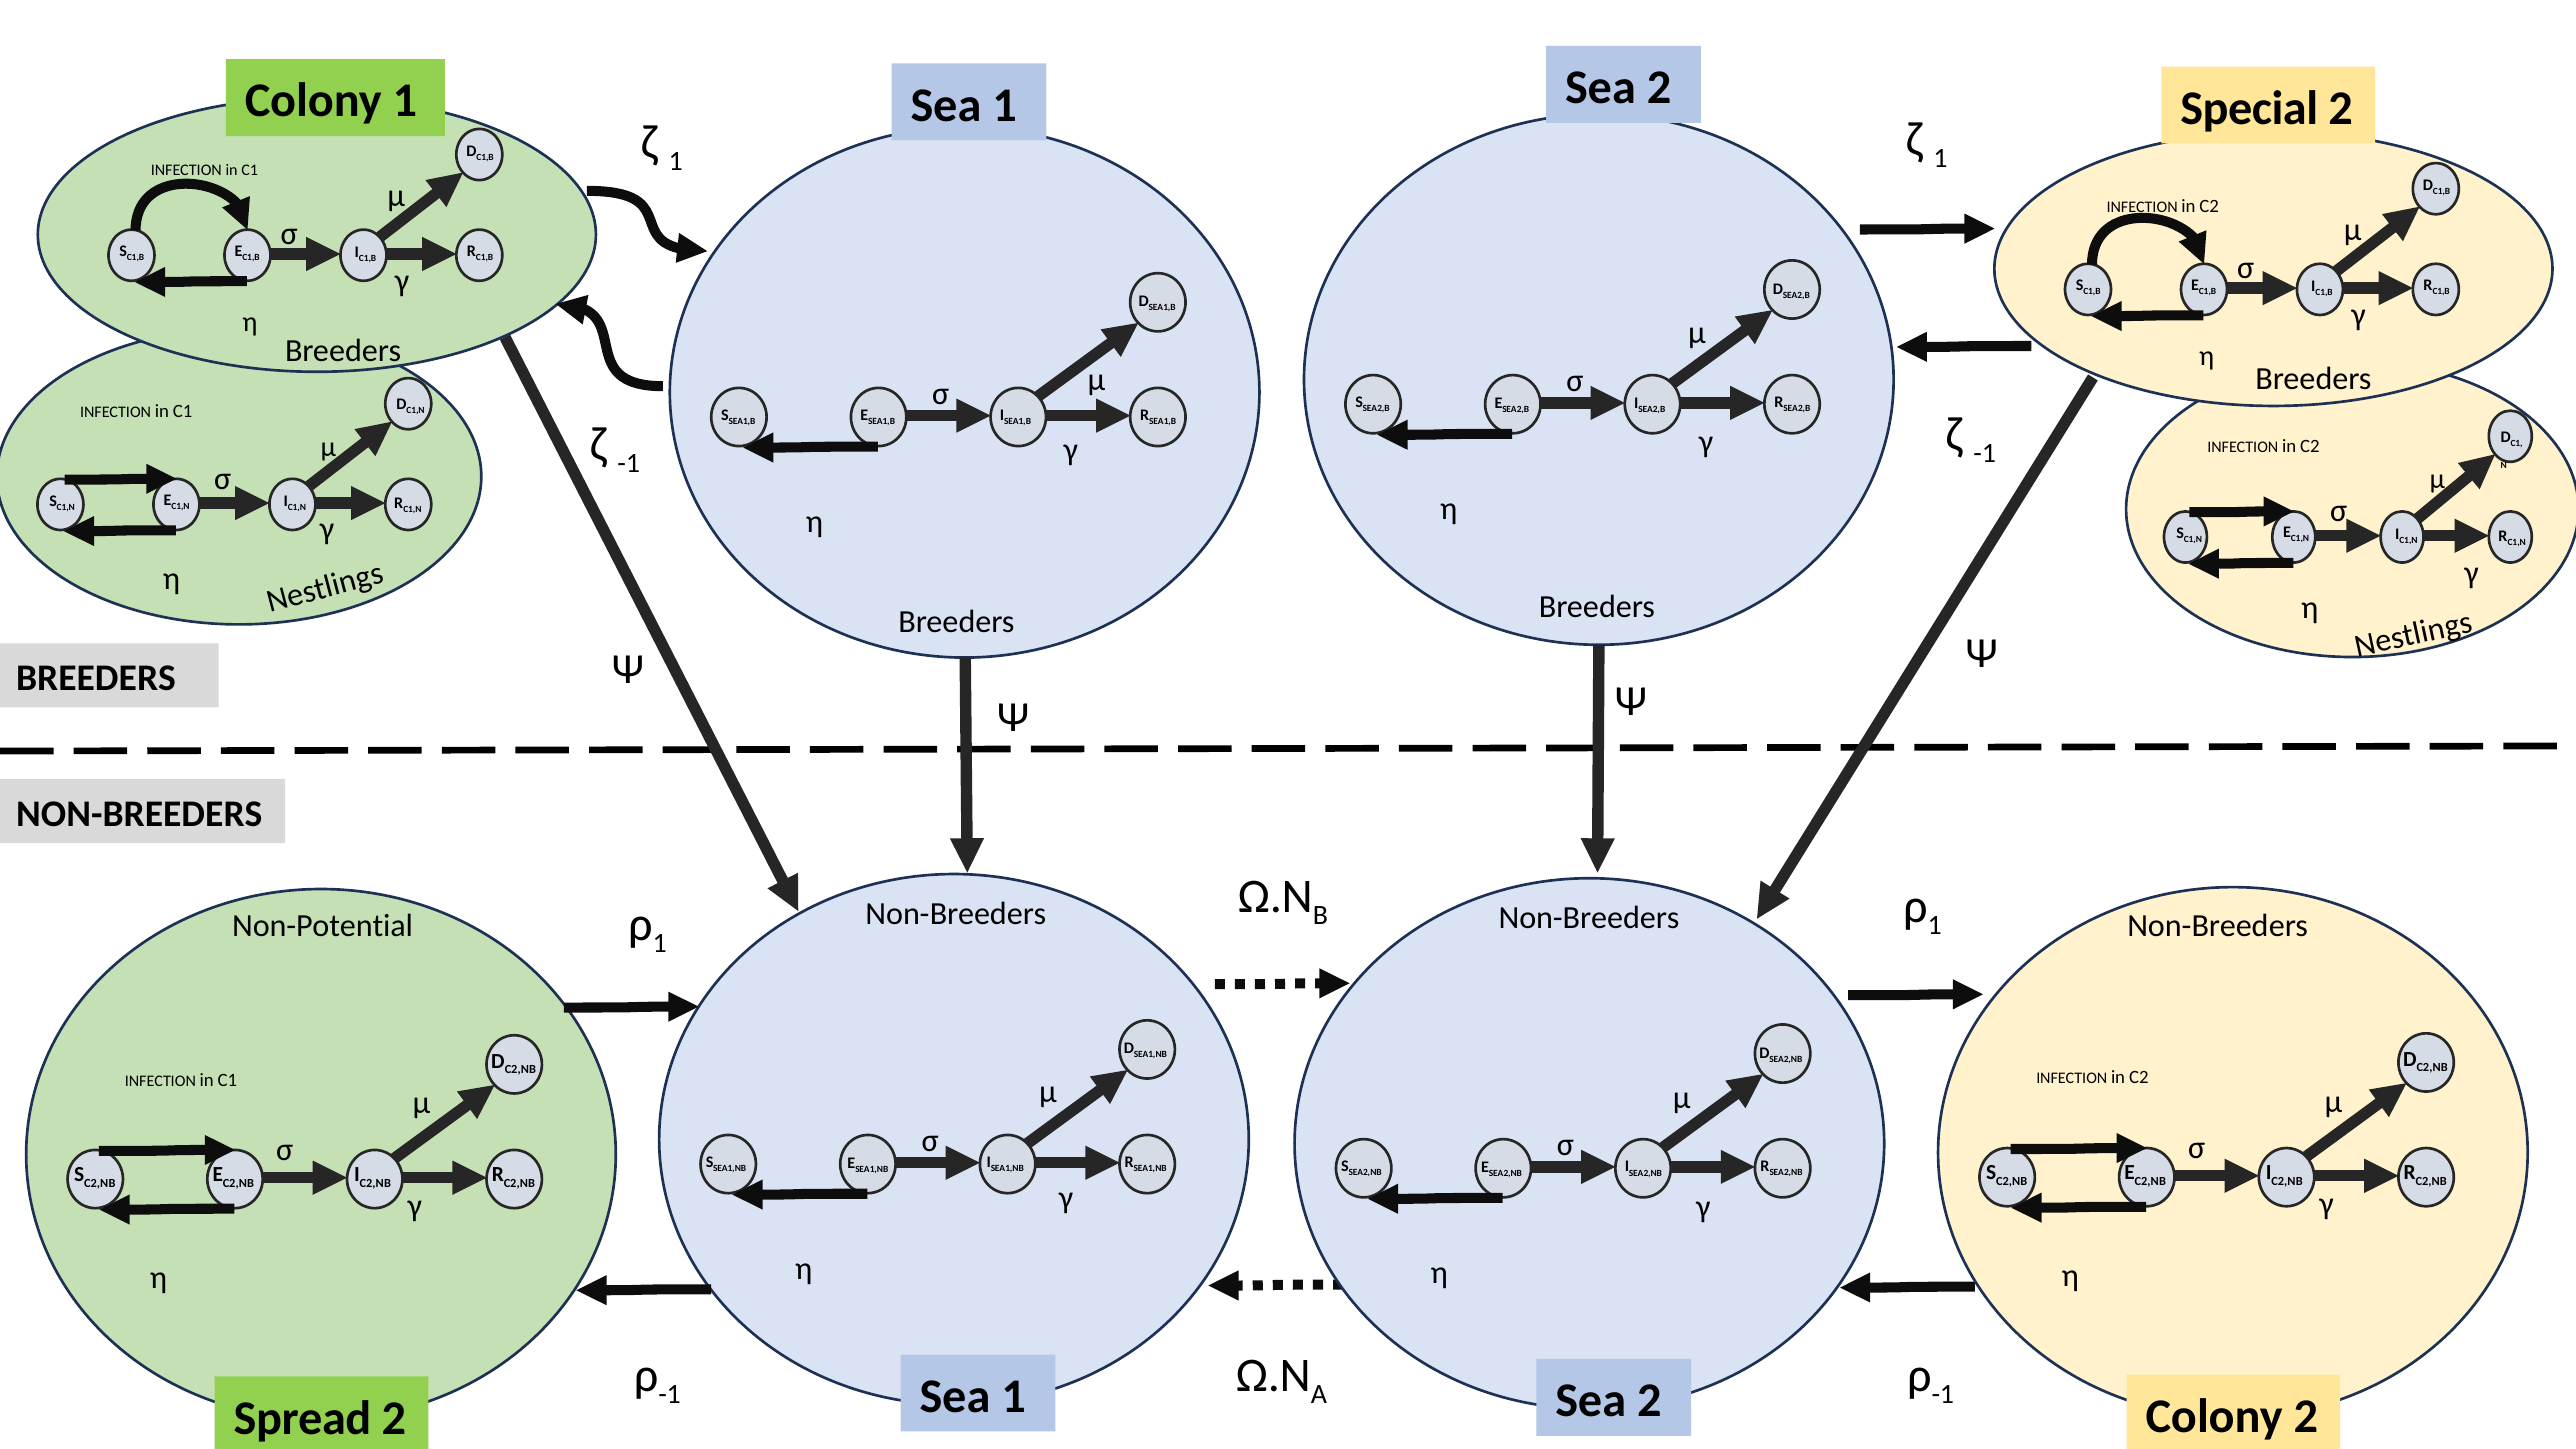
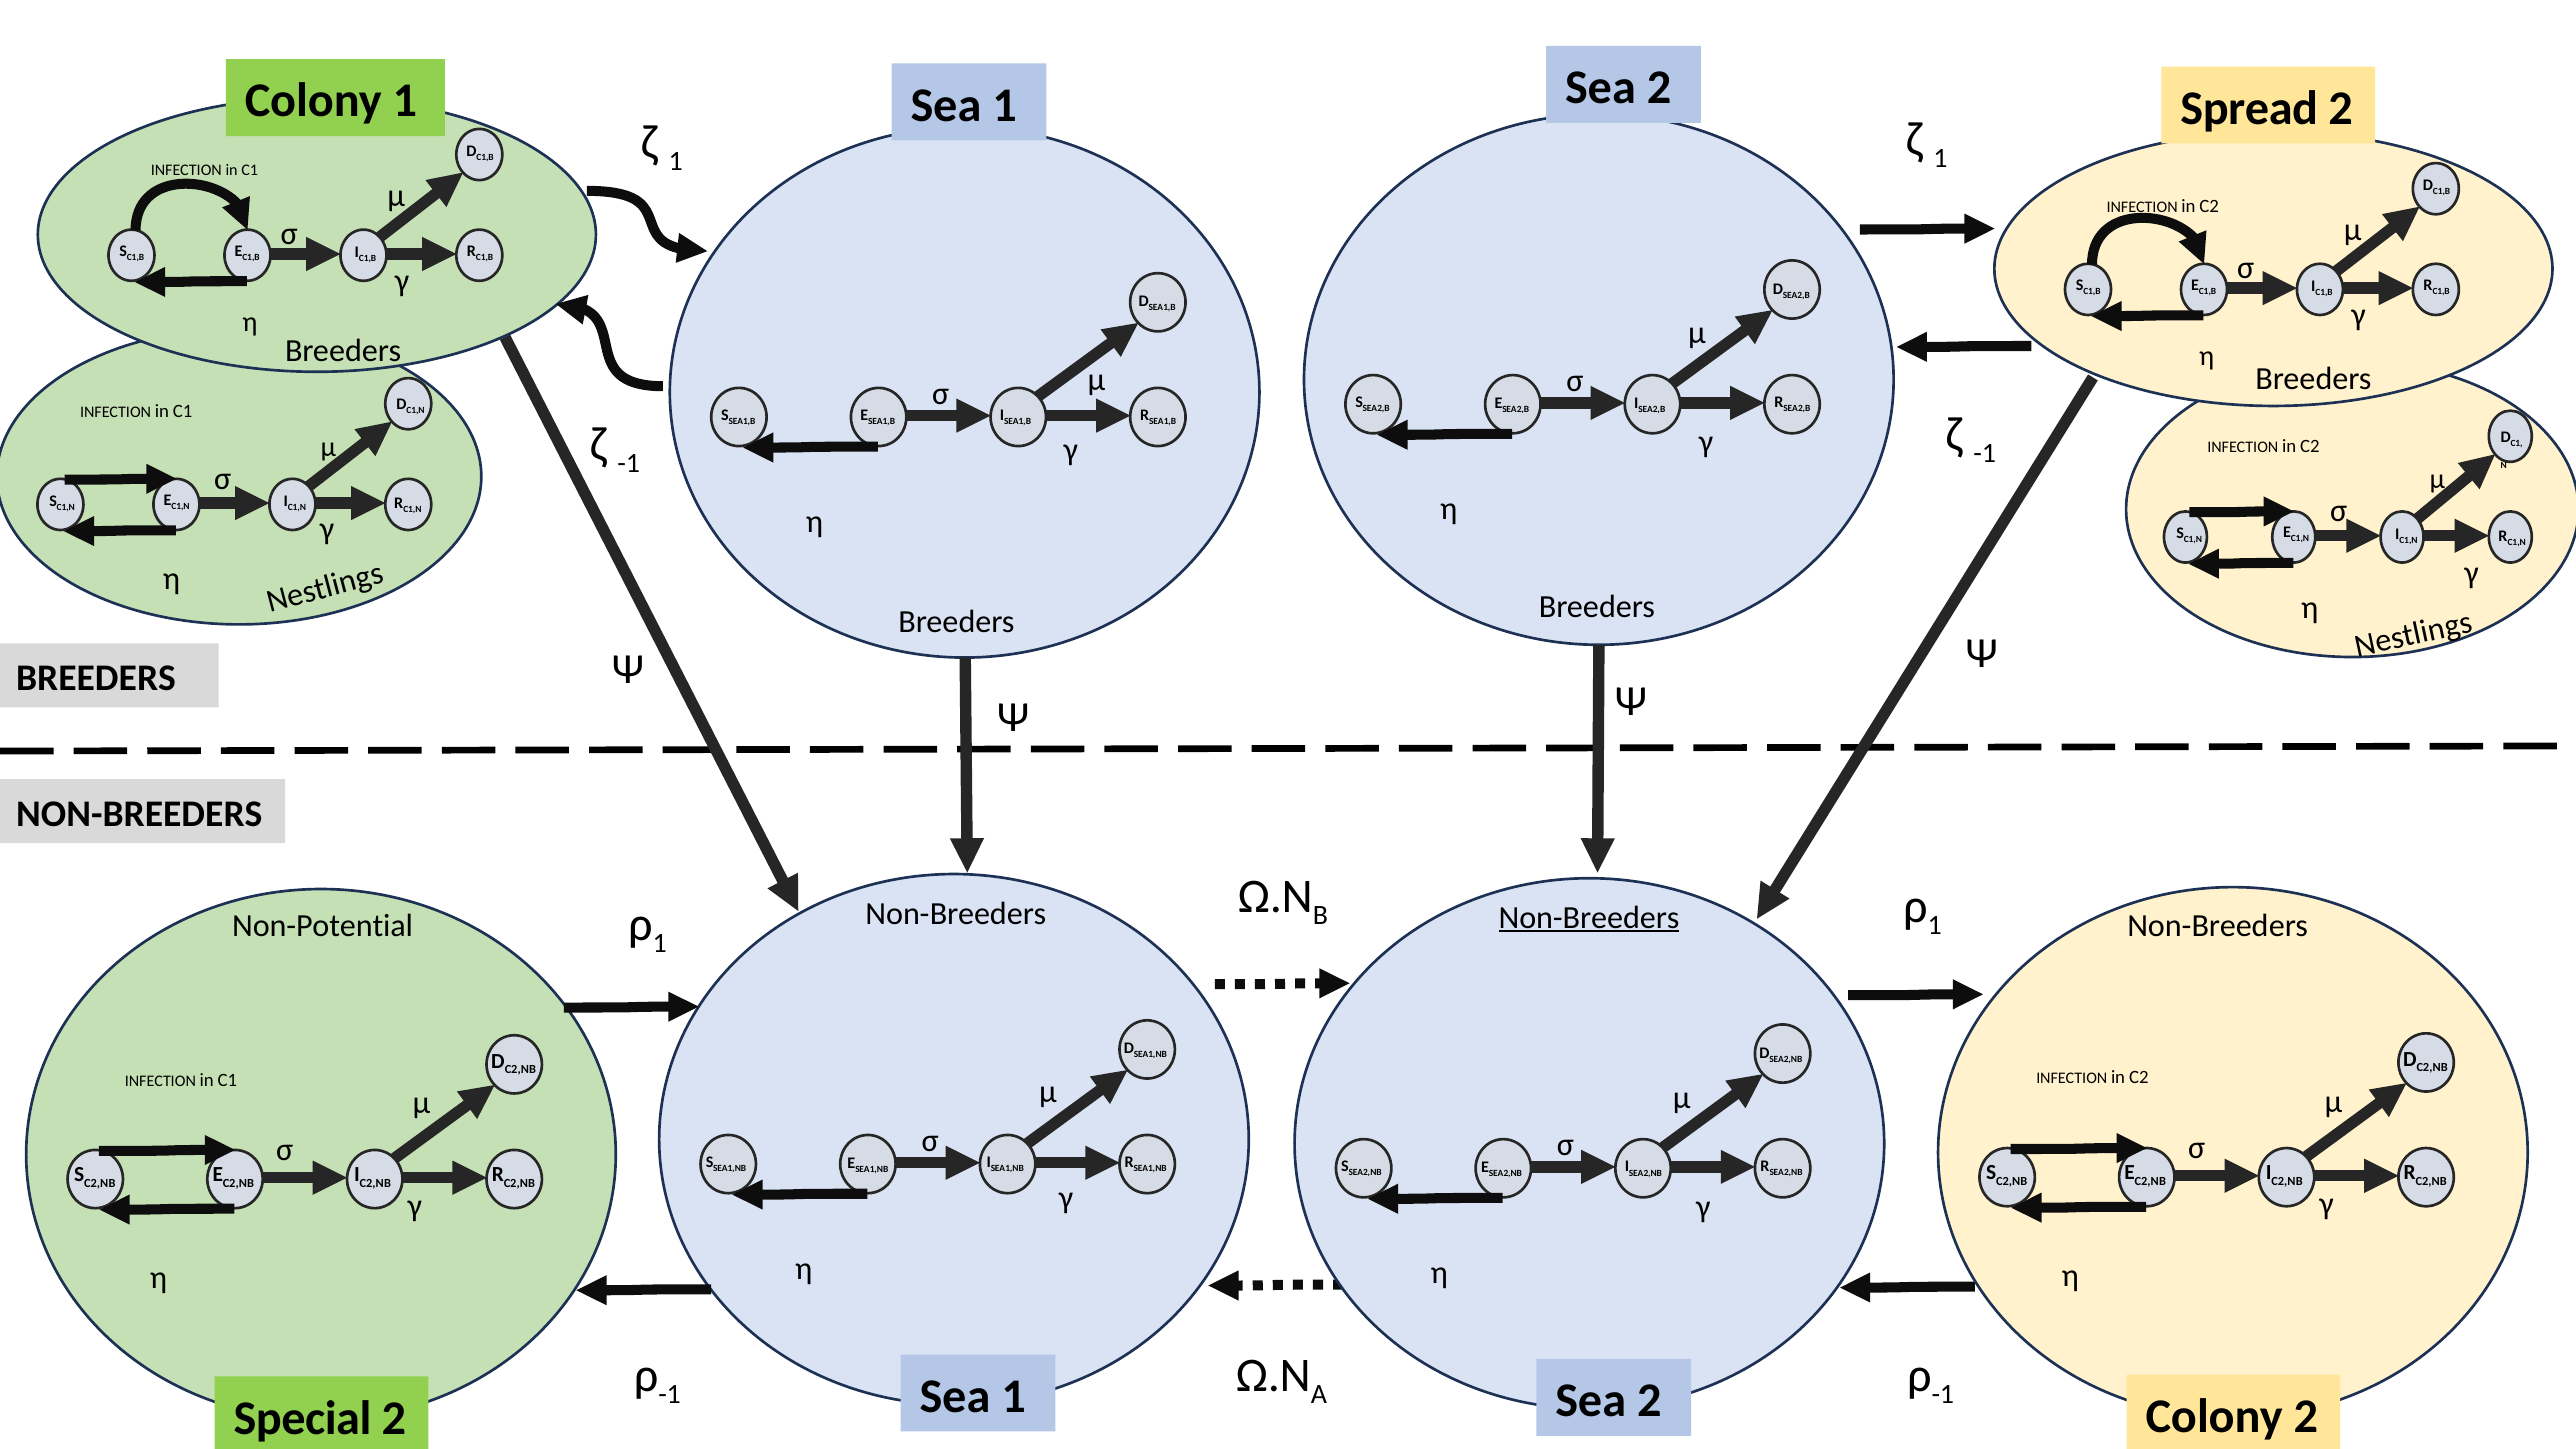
Special: Special -> Spread
Non-Breeders at (1589, 917) underline: none -> present
Spread: Spread -> Special
